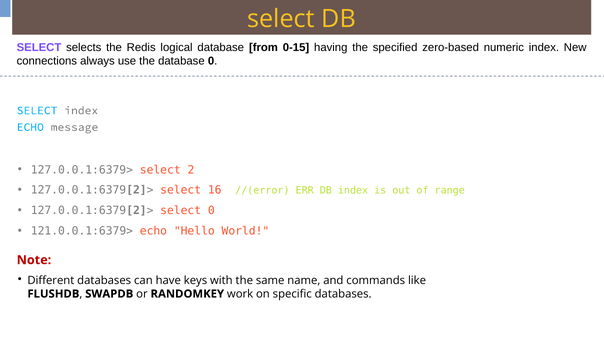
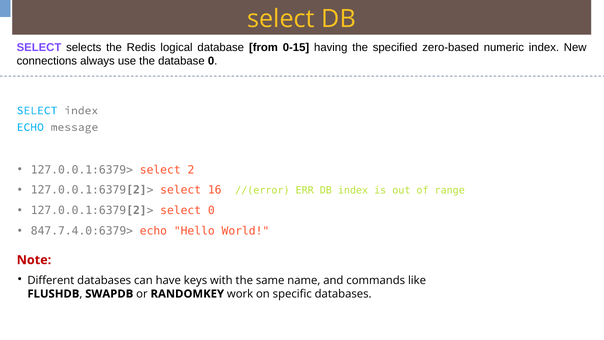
121.0.0.1:6379>: 121.0.0.1:6379> -> 847.7.4.0:6379>
